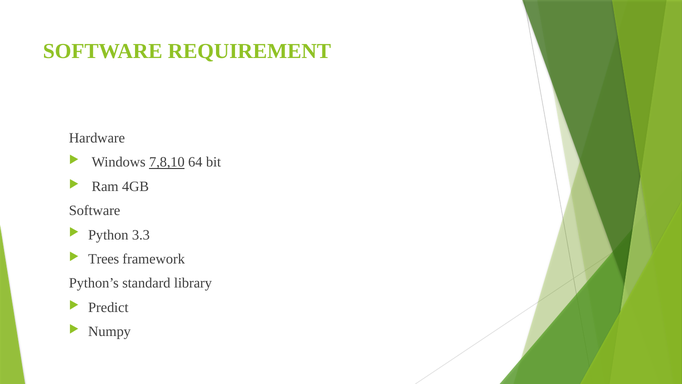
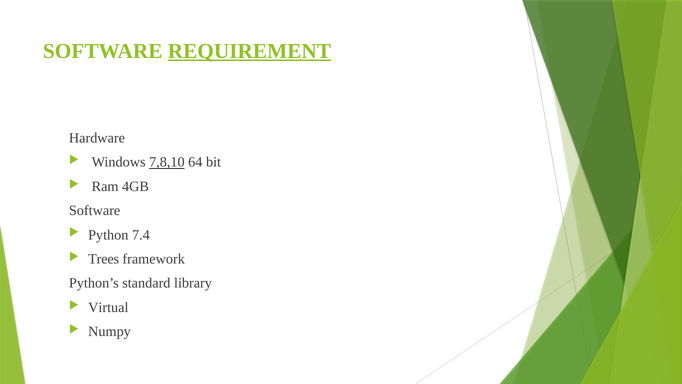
REQUIREMENT underline: none -> present
3.3: 3.3 -> 7.4
Predict: Predict -> Virtual
